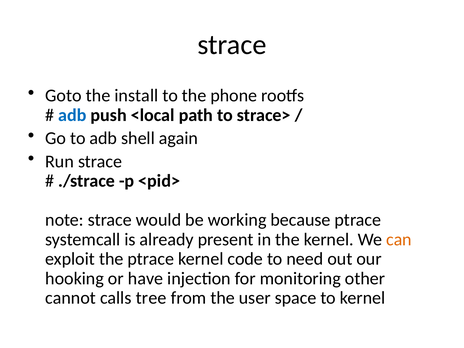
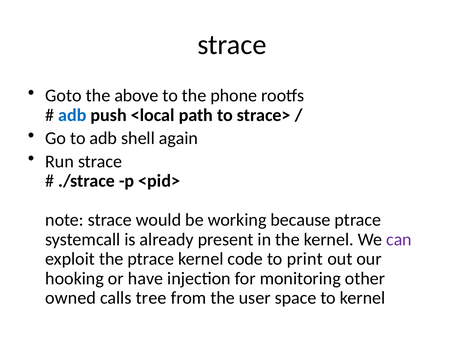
install: install -> above
can colour: orange -> purple
need: need -> print
cannot: cannot -> owned
